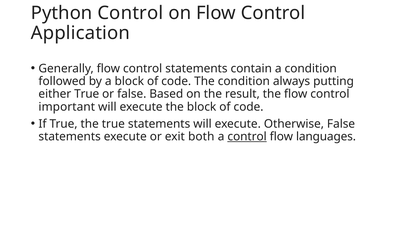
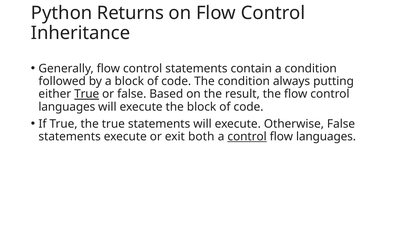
Python Control: Control -> Returns
Application: Application -> Inheritance
True at (87, 94) underline: none -> present
important at (67, 107): important -> languages
